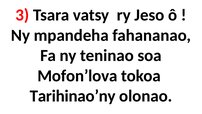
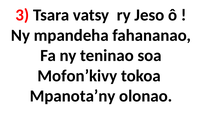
Mofon’lova: Mofon’lova -> Mofon’kivy
Tarihinao’ny: Tarihinao’ny -> Mpanota’ny
